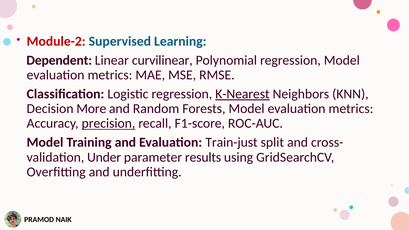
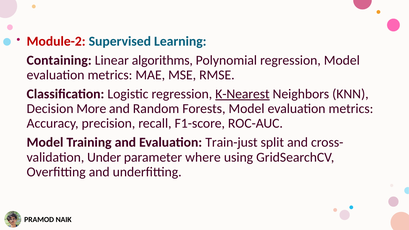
Dependent: Dependent -> Containing
curvilinear: curvilinear -> algorithms
precision underline: present -> none
results: results -> where
